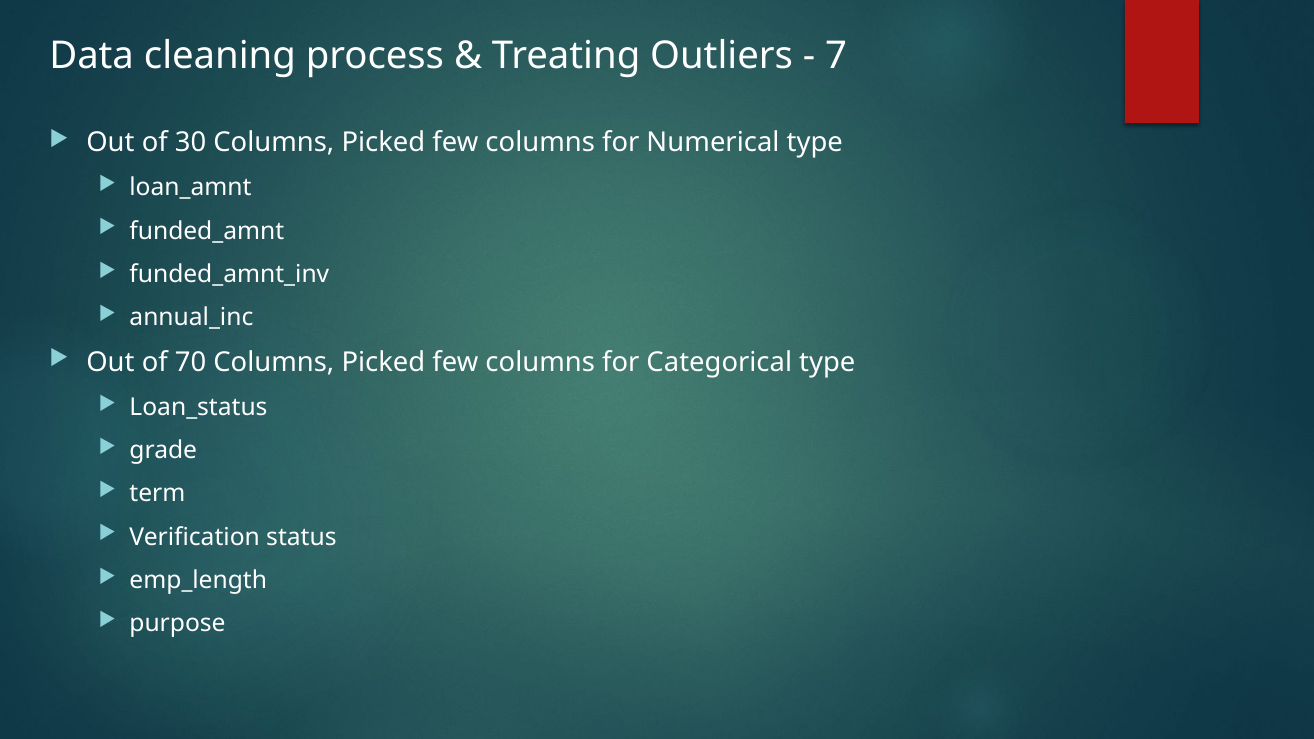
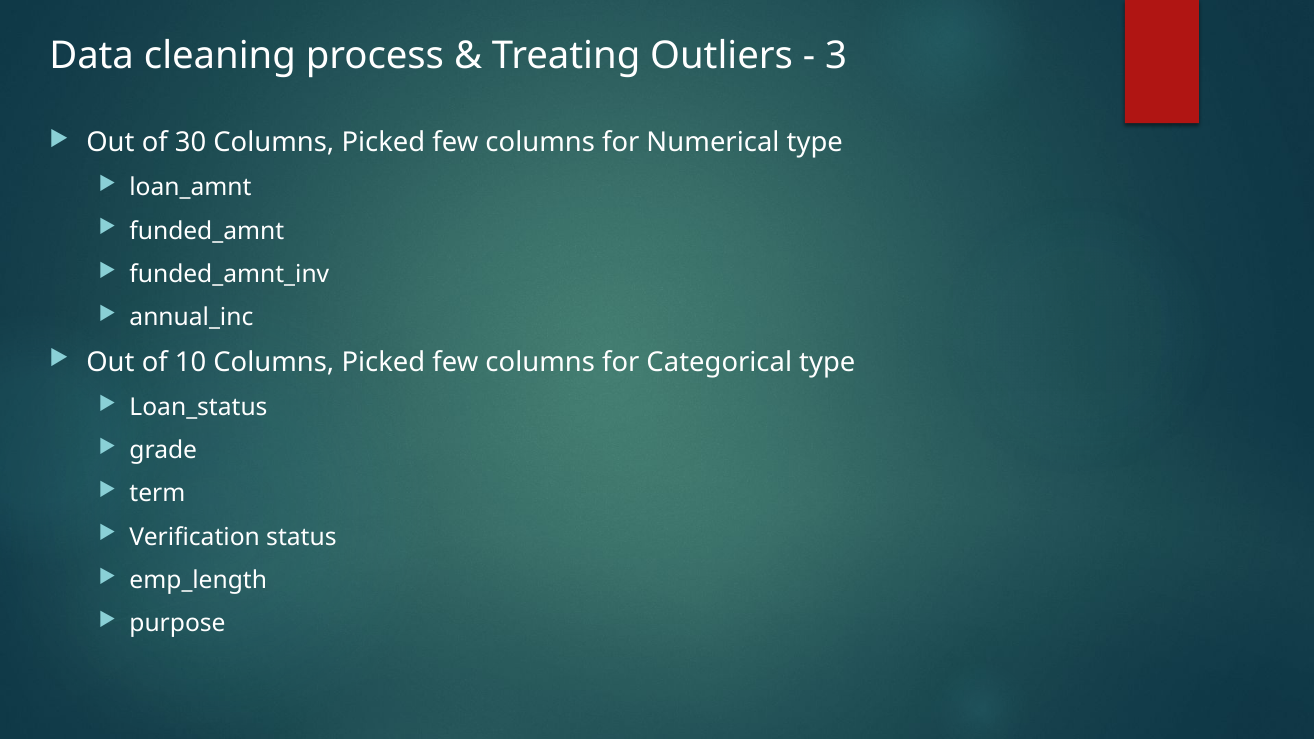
7: 7 -> 3
70: 70 -> 10
